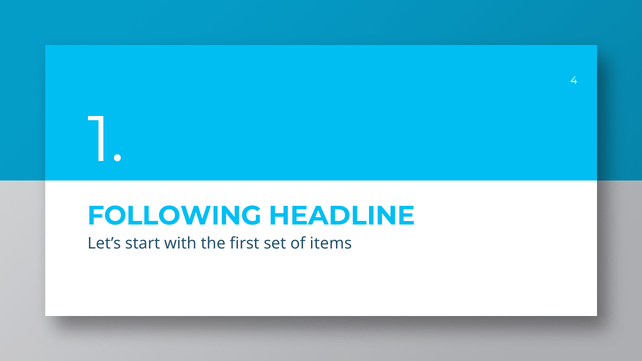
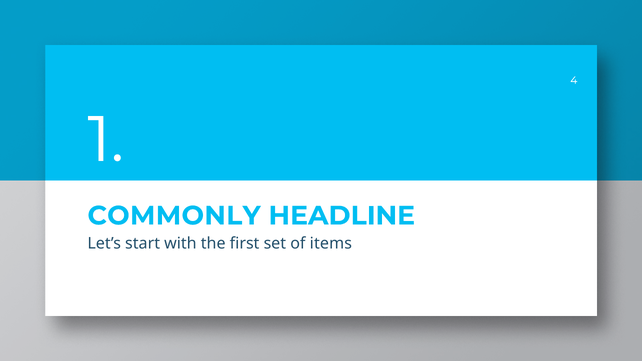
FOLLOWING: FOLLOWING -> COMMONLY
